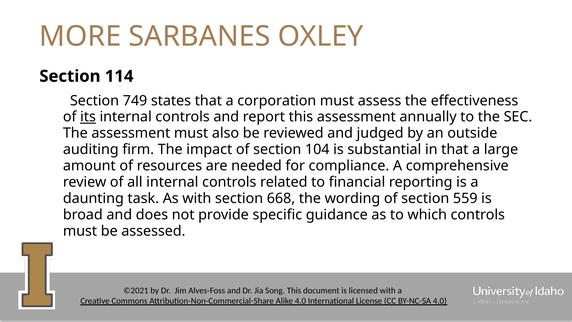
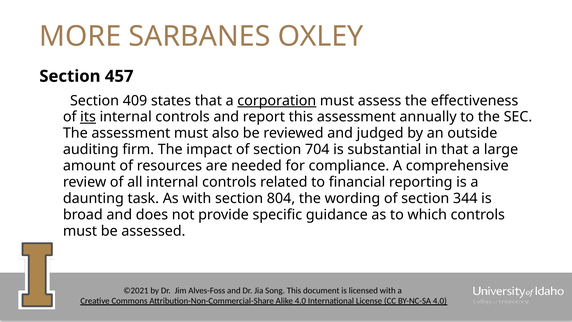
114: 114 -> 457
749: 749 -> 409
corporation underline: none -> present
104: 104 -> 704
668: 668 -> 804
559: 559 -> 344
